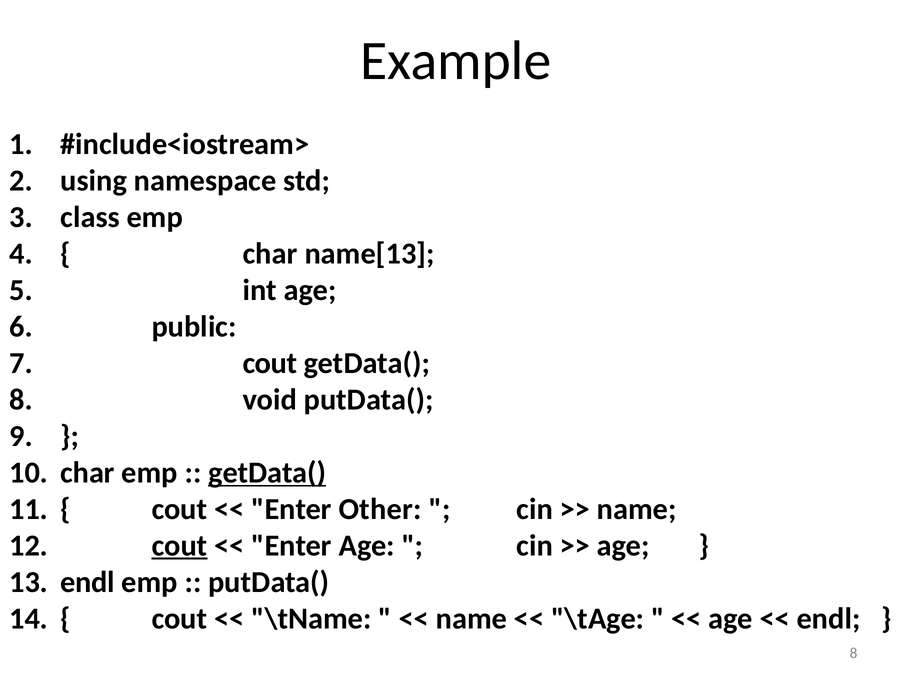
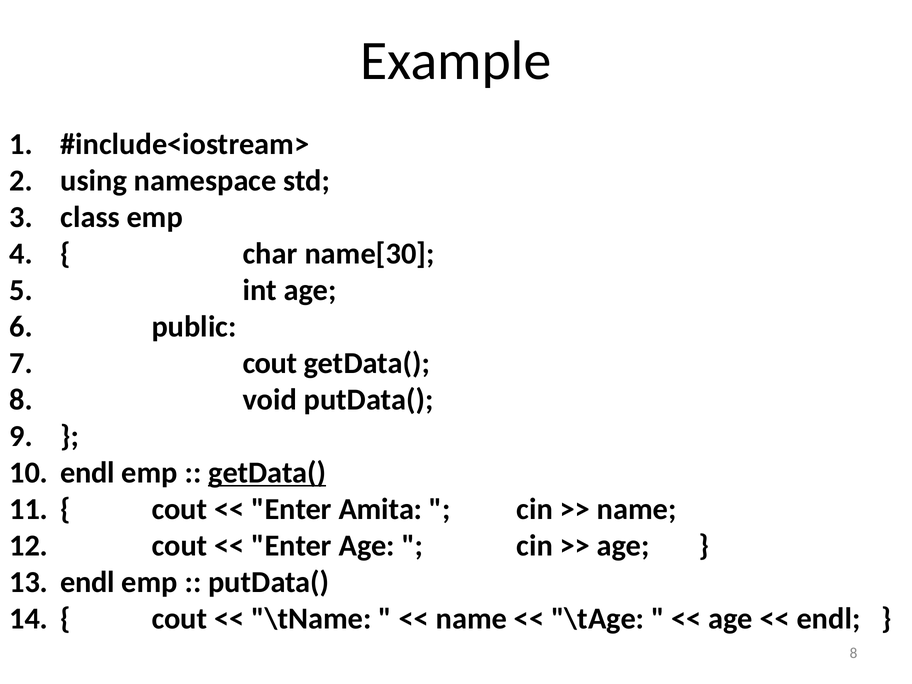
name[13: name[13 -> name[30
char at (88, 473): char -> endl
Other: Other -> Amita
cout at (179, 546) underline: present -> none
